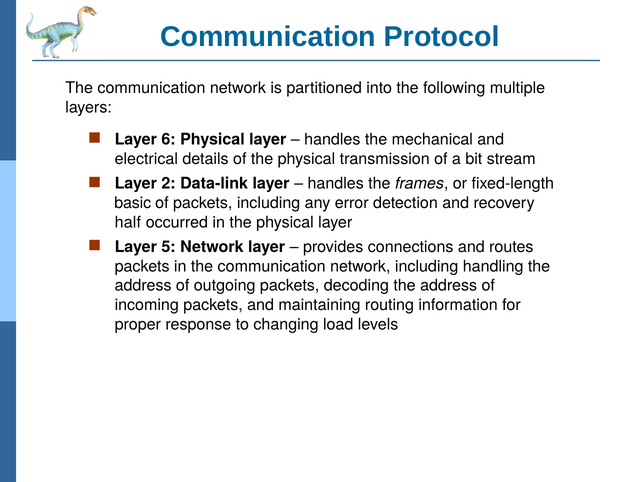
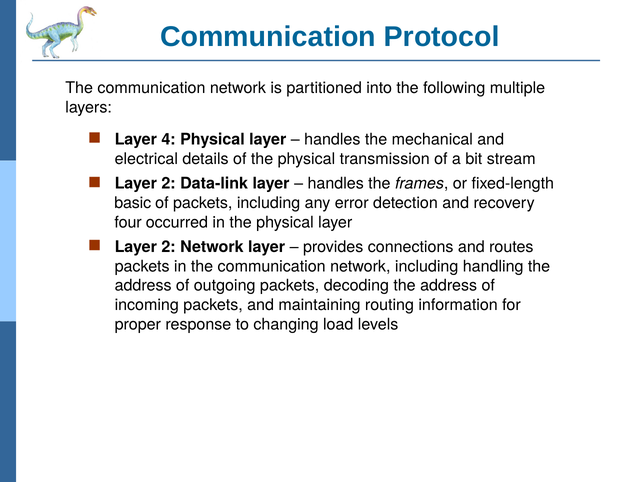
6: 6 -> 4
half: half -> four
5 at (169, 247): 5 -> 2
